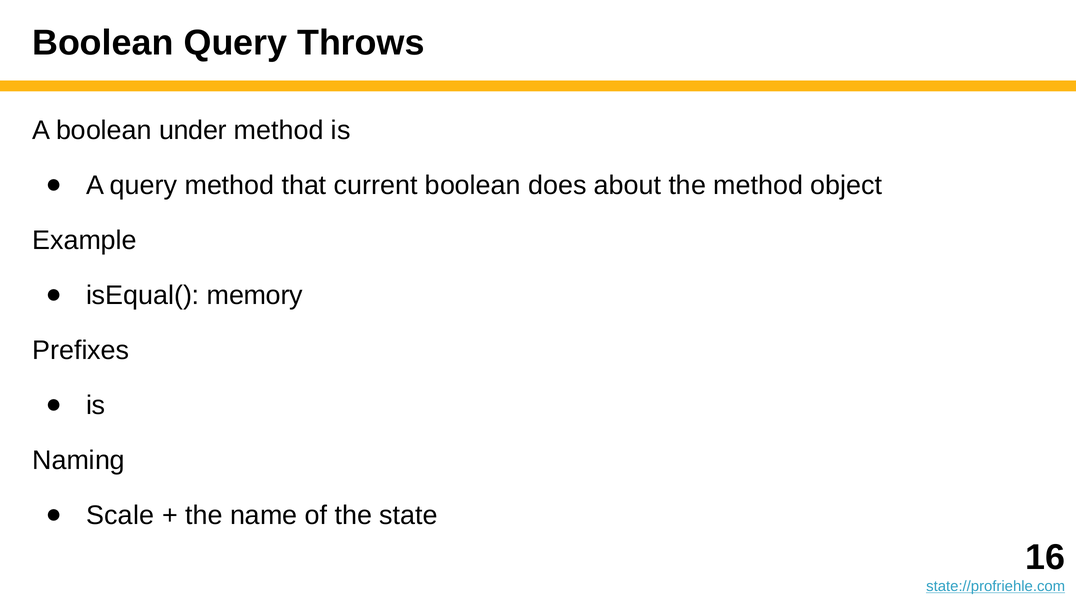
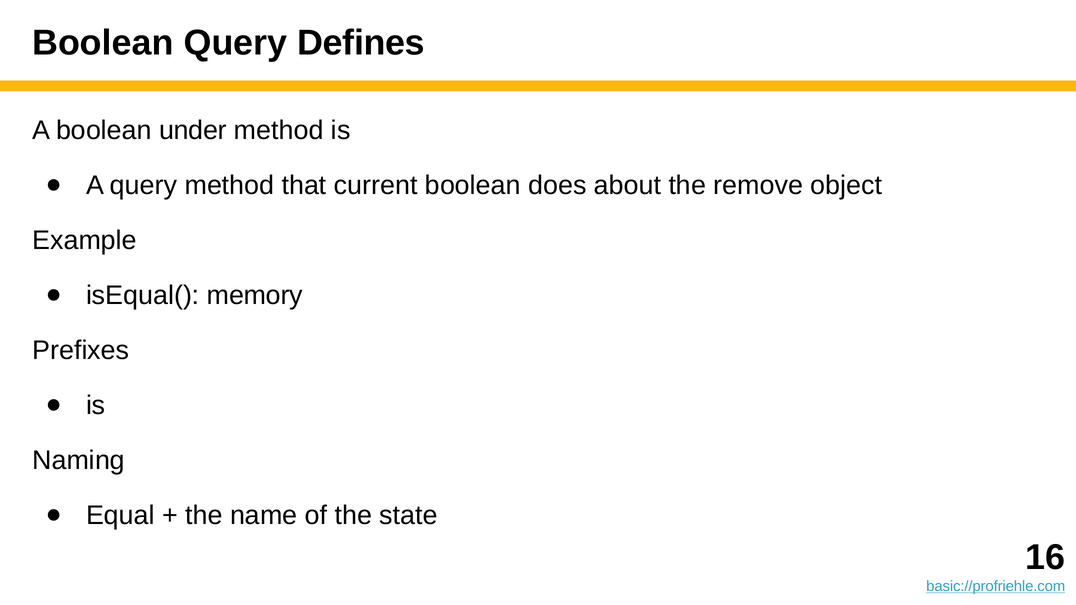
Throws: Throws -> Defines
the method: method -> remove
Scale: Scale -> Equal
state://profriehle.com: state://profriehle.com -> basic://profriehle.com
